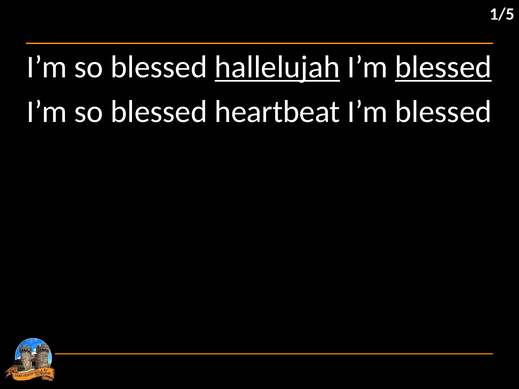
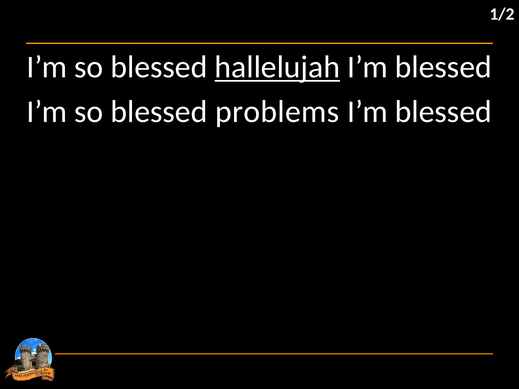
1/5: 1/5 -> 1/2
blessed at (443, 67) underline: present -> none
heartbeat: heartbeat -> problems
